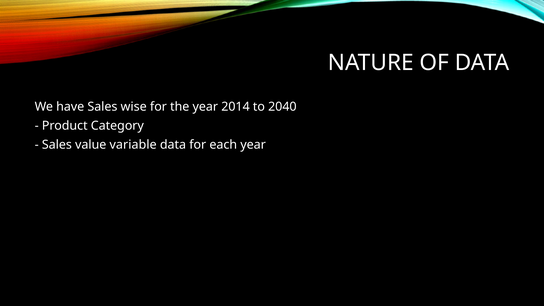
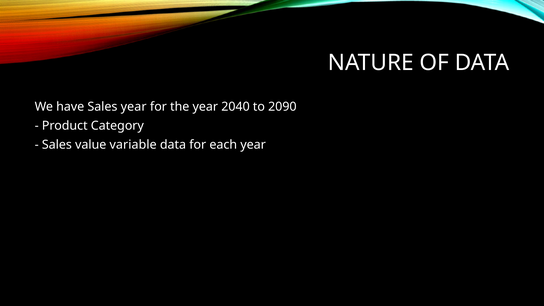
Sales wise: wise -> year
2014: 2014 -> 2040
2040: 2040 -> 2090
